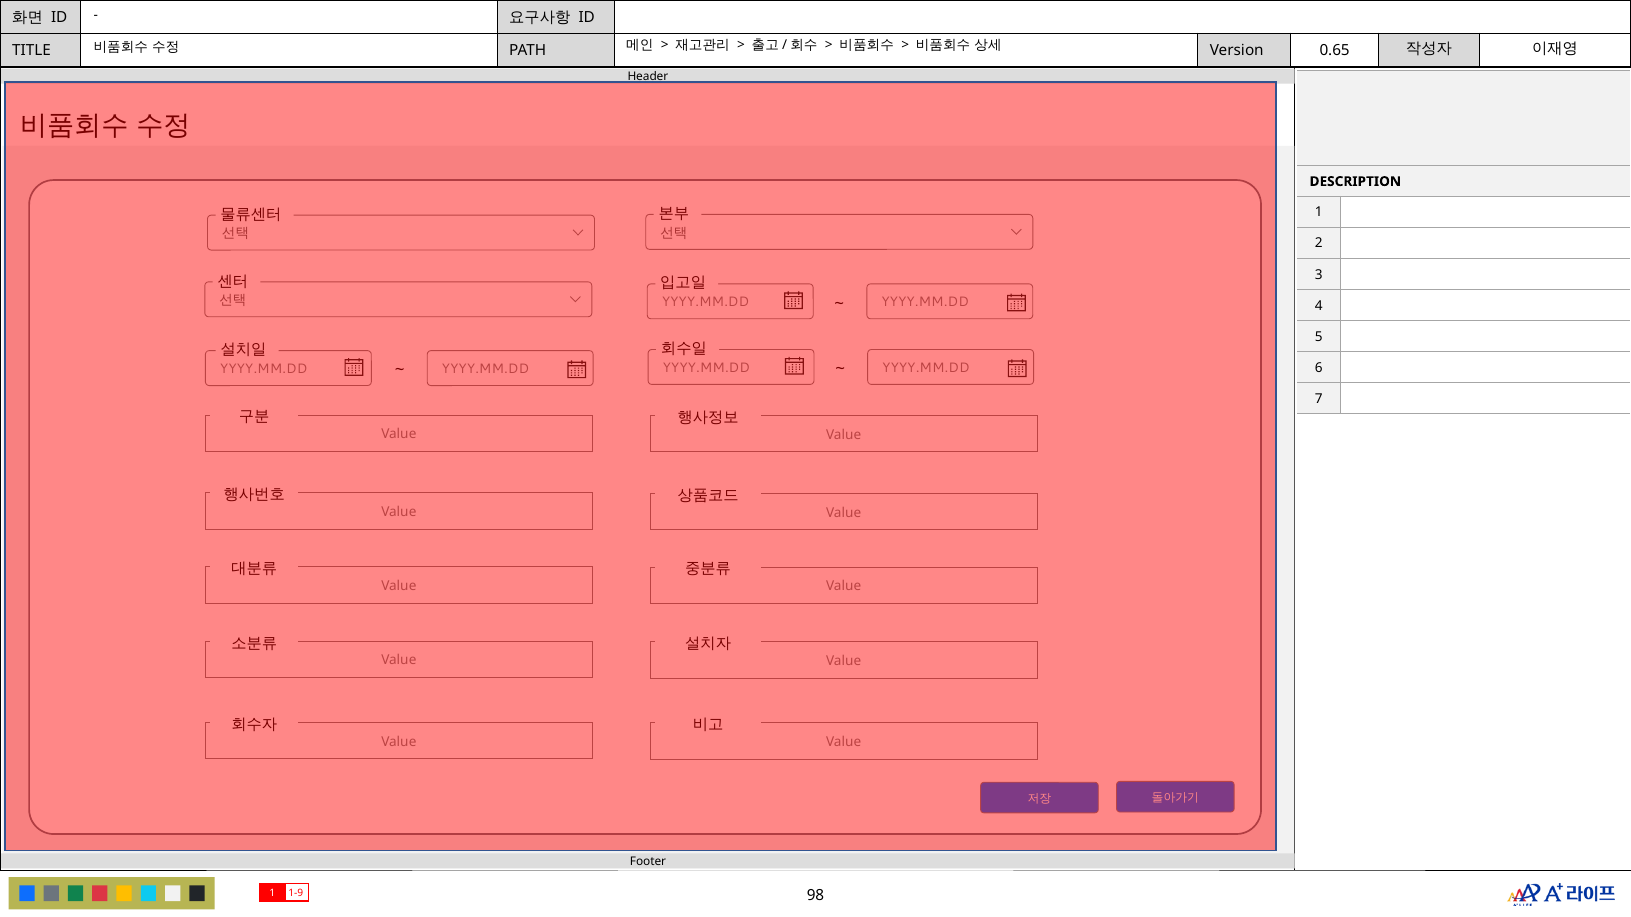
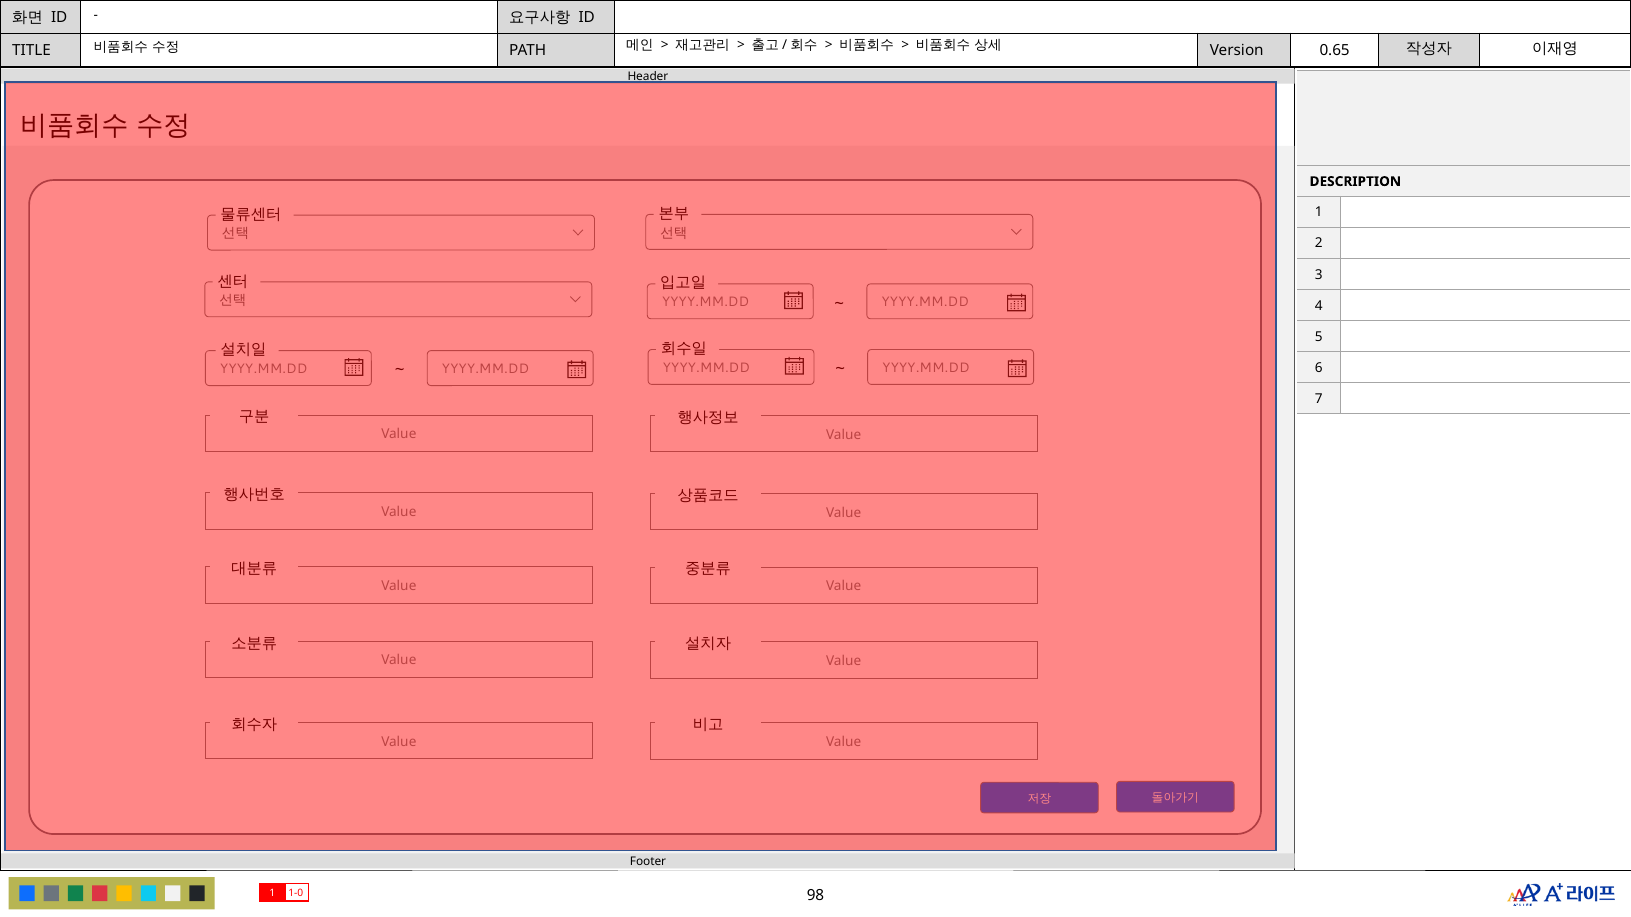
1-9: 1-9 -> 1-0
